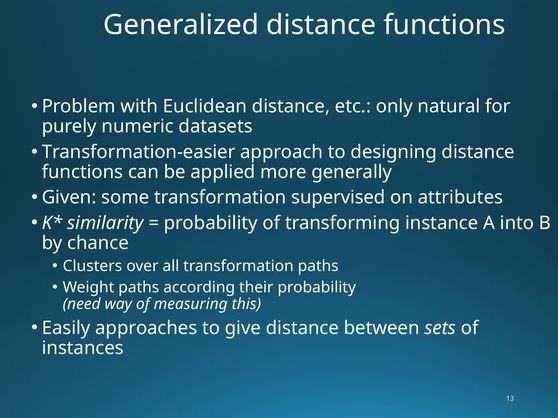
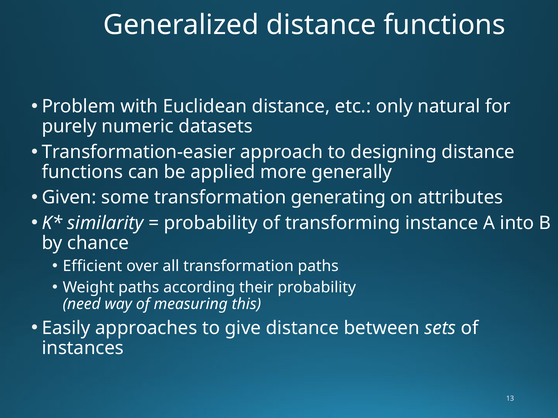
supervised: supervised -> generating
Clusters: Clusters -> Efficient
